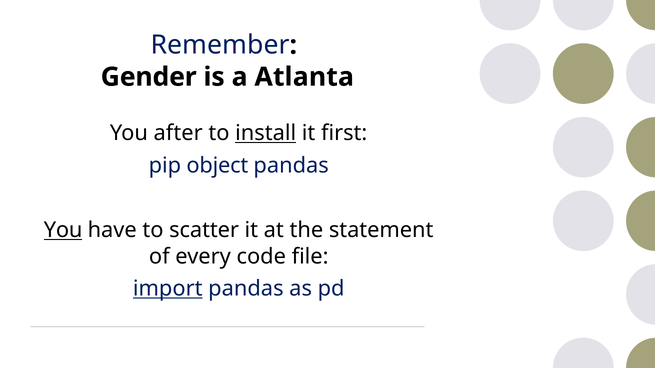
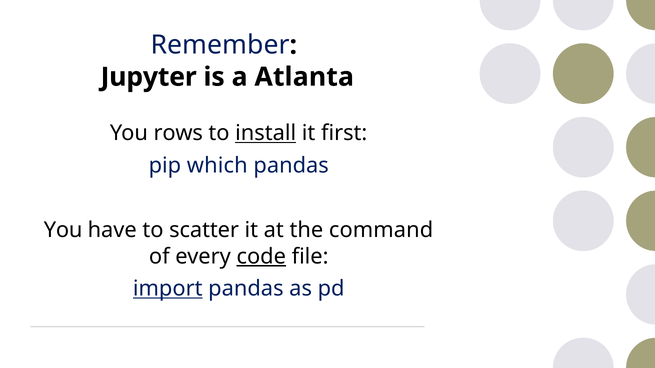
Gender: Gender -> Jupyter
after: after -> rows
object: object -> which
You at (63, 230) underline: present -> none
statement: statement -> command
code underline: none -> present
